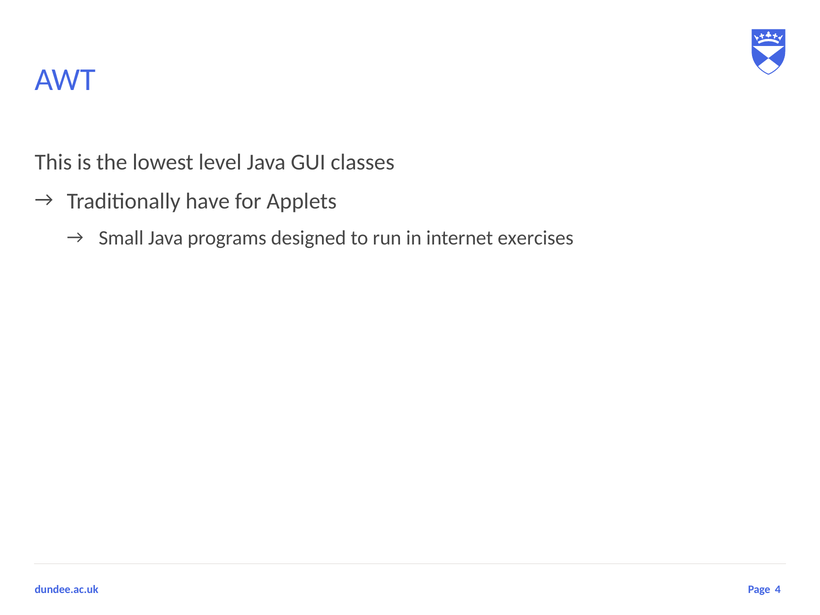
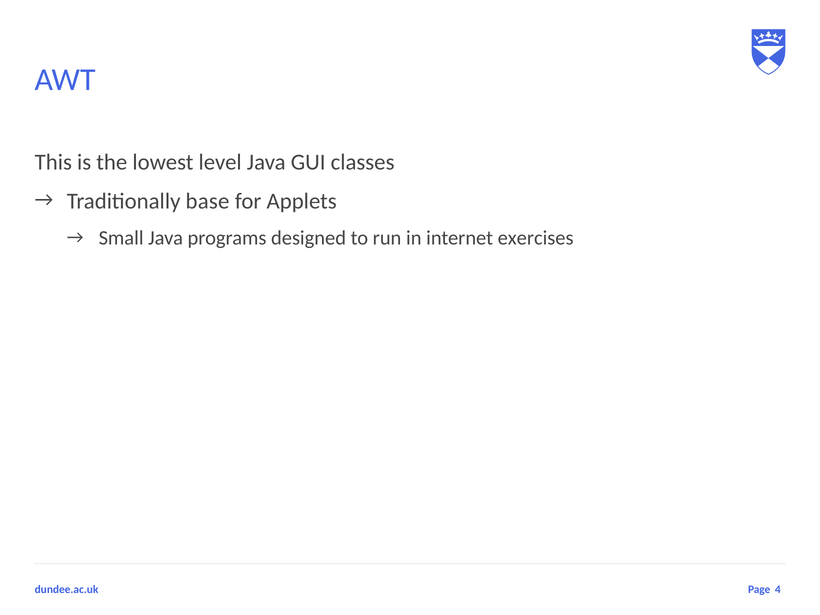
have: have -> base
